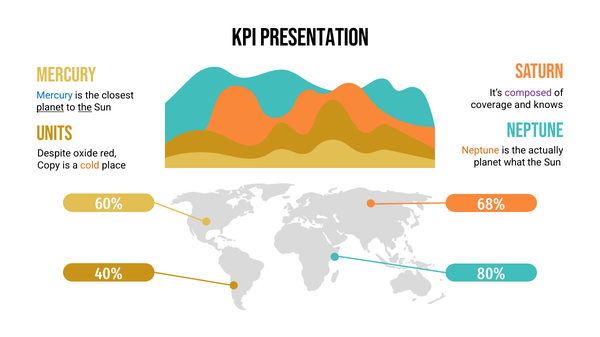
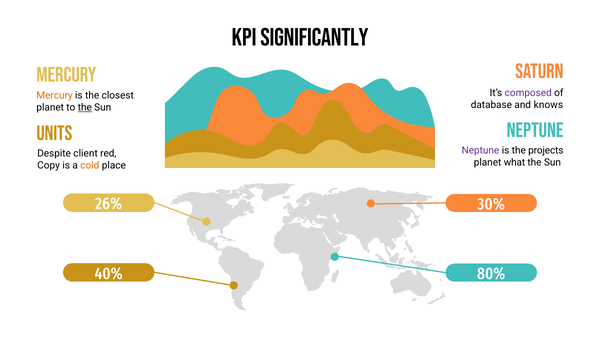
PRESENTATION: PRESENTATION -> SIGNIFICANTLY
Mercury at (55, 96) colour: blue -> orange
coverage: coverage -> database
planet at (50, 108) underline: present -> none
Neptune at (480, 151) colour: orange -> purple
actually: actually -> projects
oxide: oxide -> client
60%: 60% -> 26%
68%: 68% -> 30%
